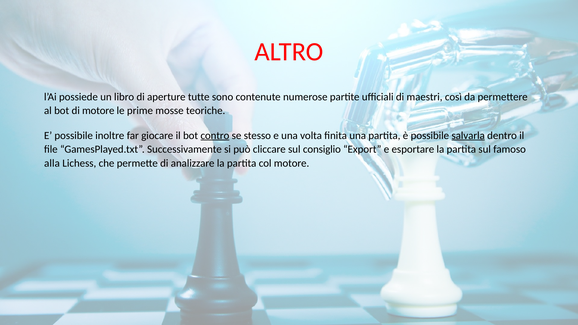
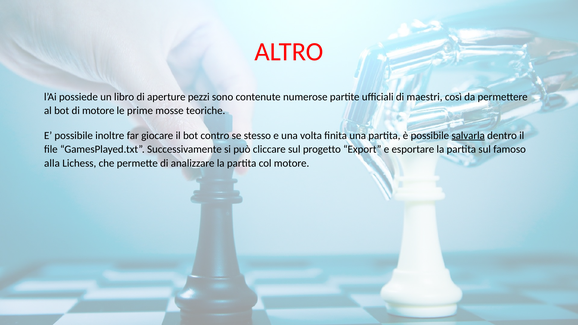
tutte: tutte -> pezzi
contro underline: present -> none
consiglio: consiglio -> progetto
